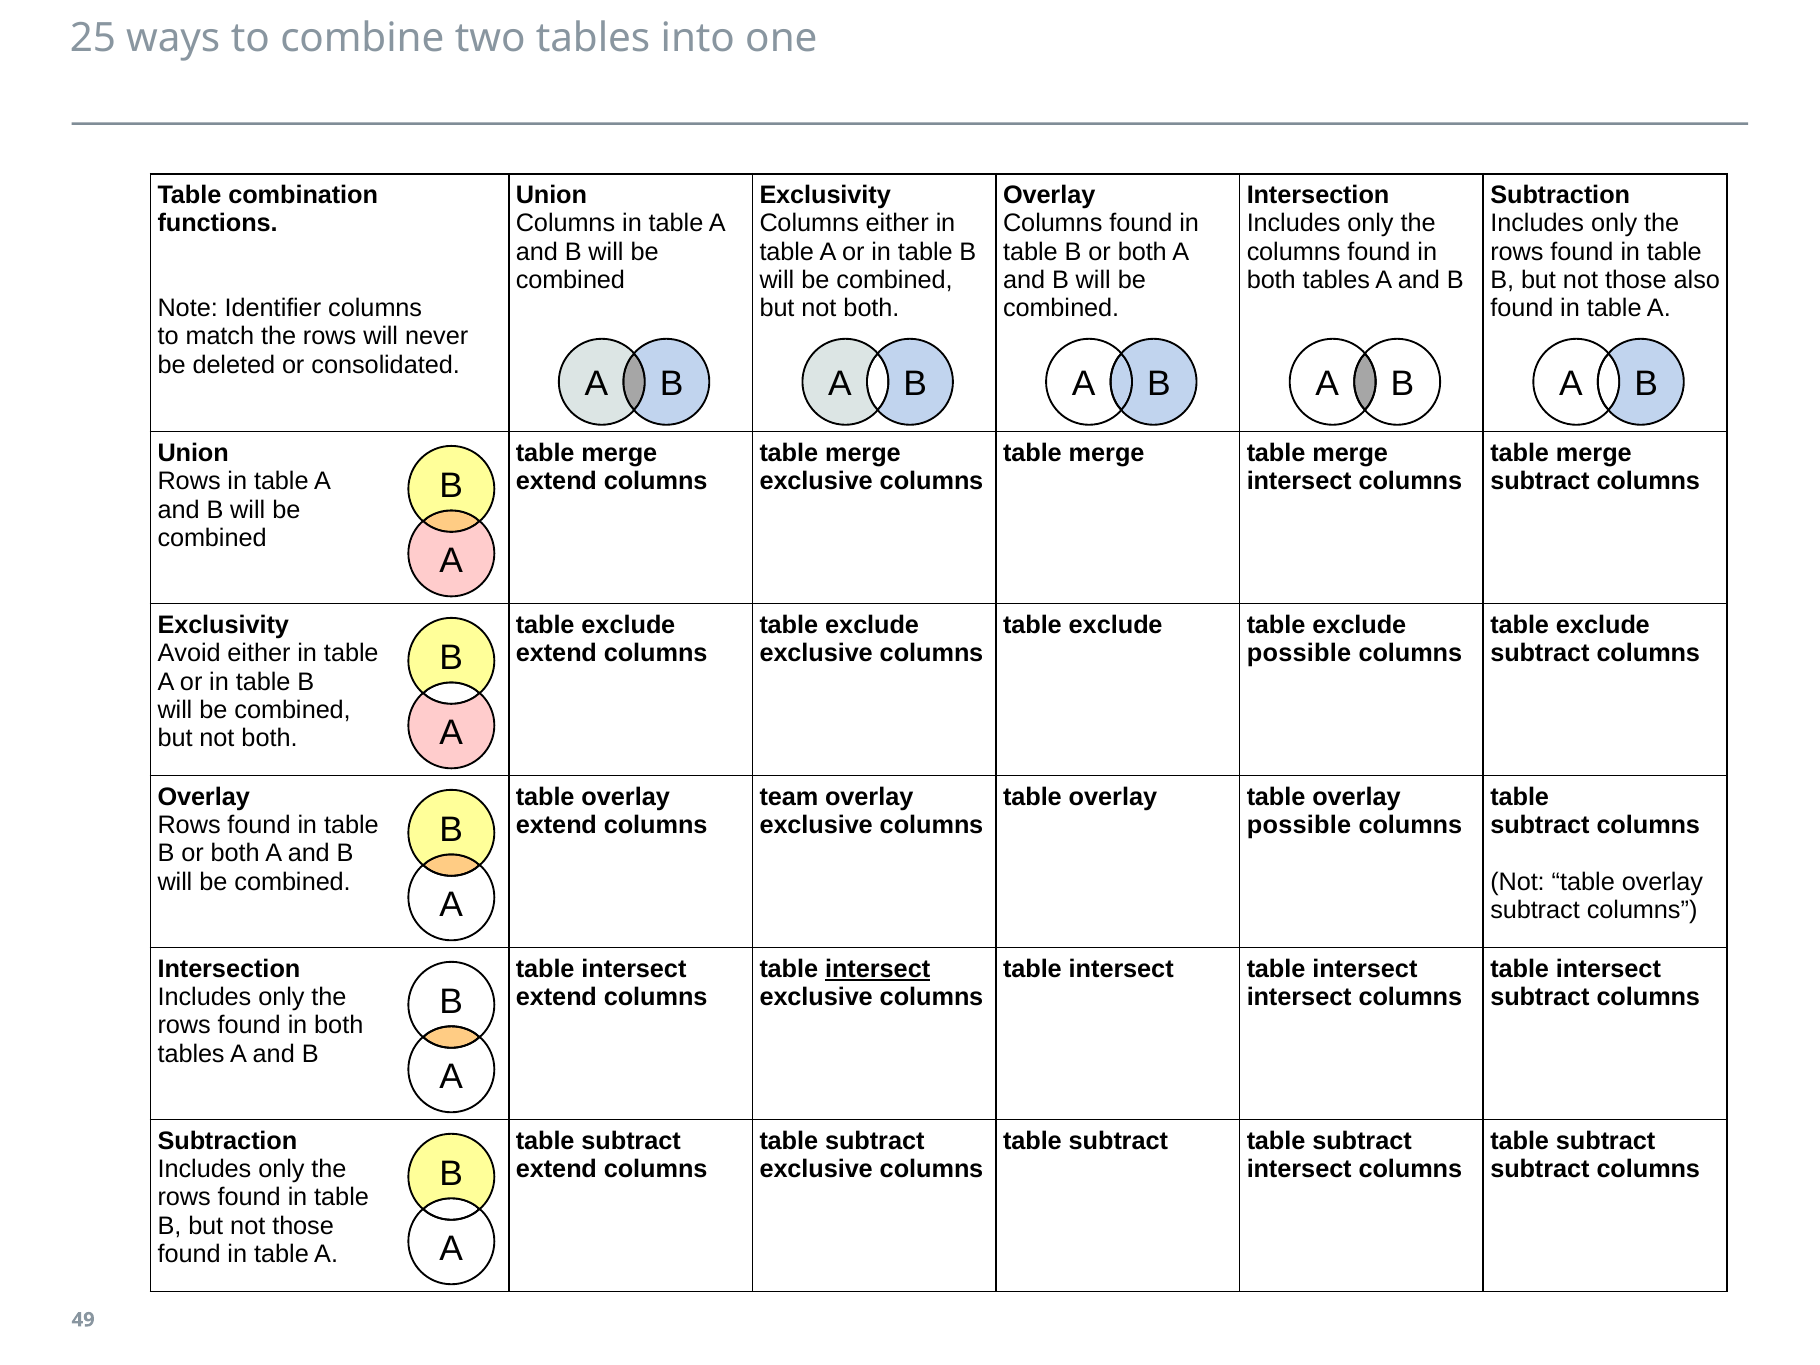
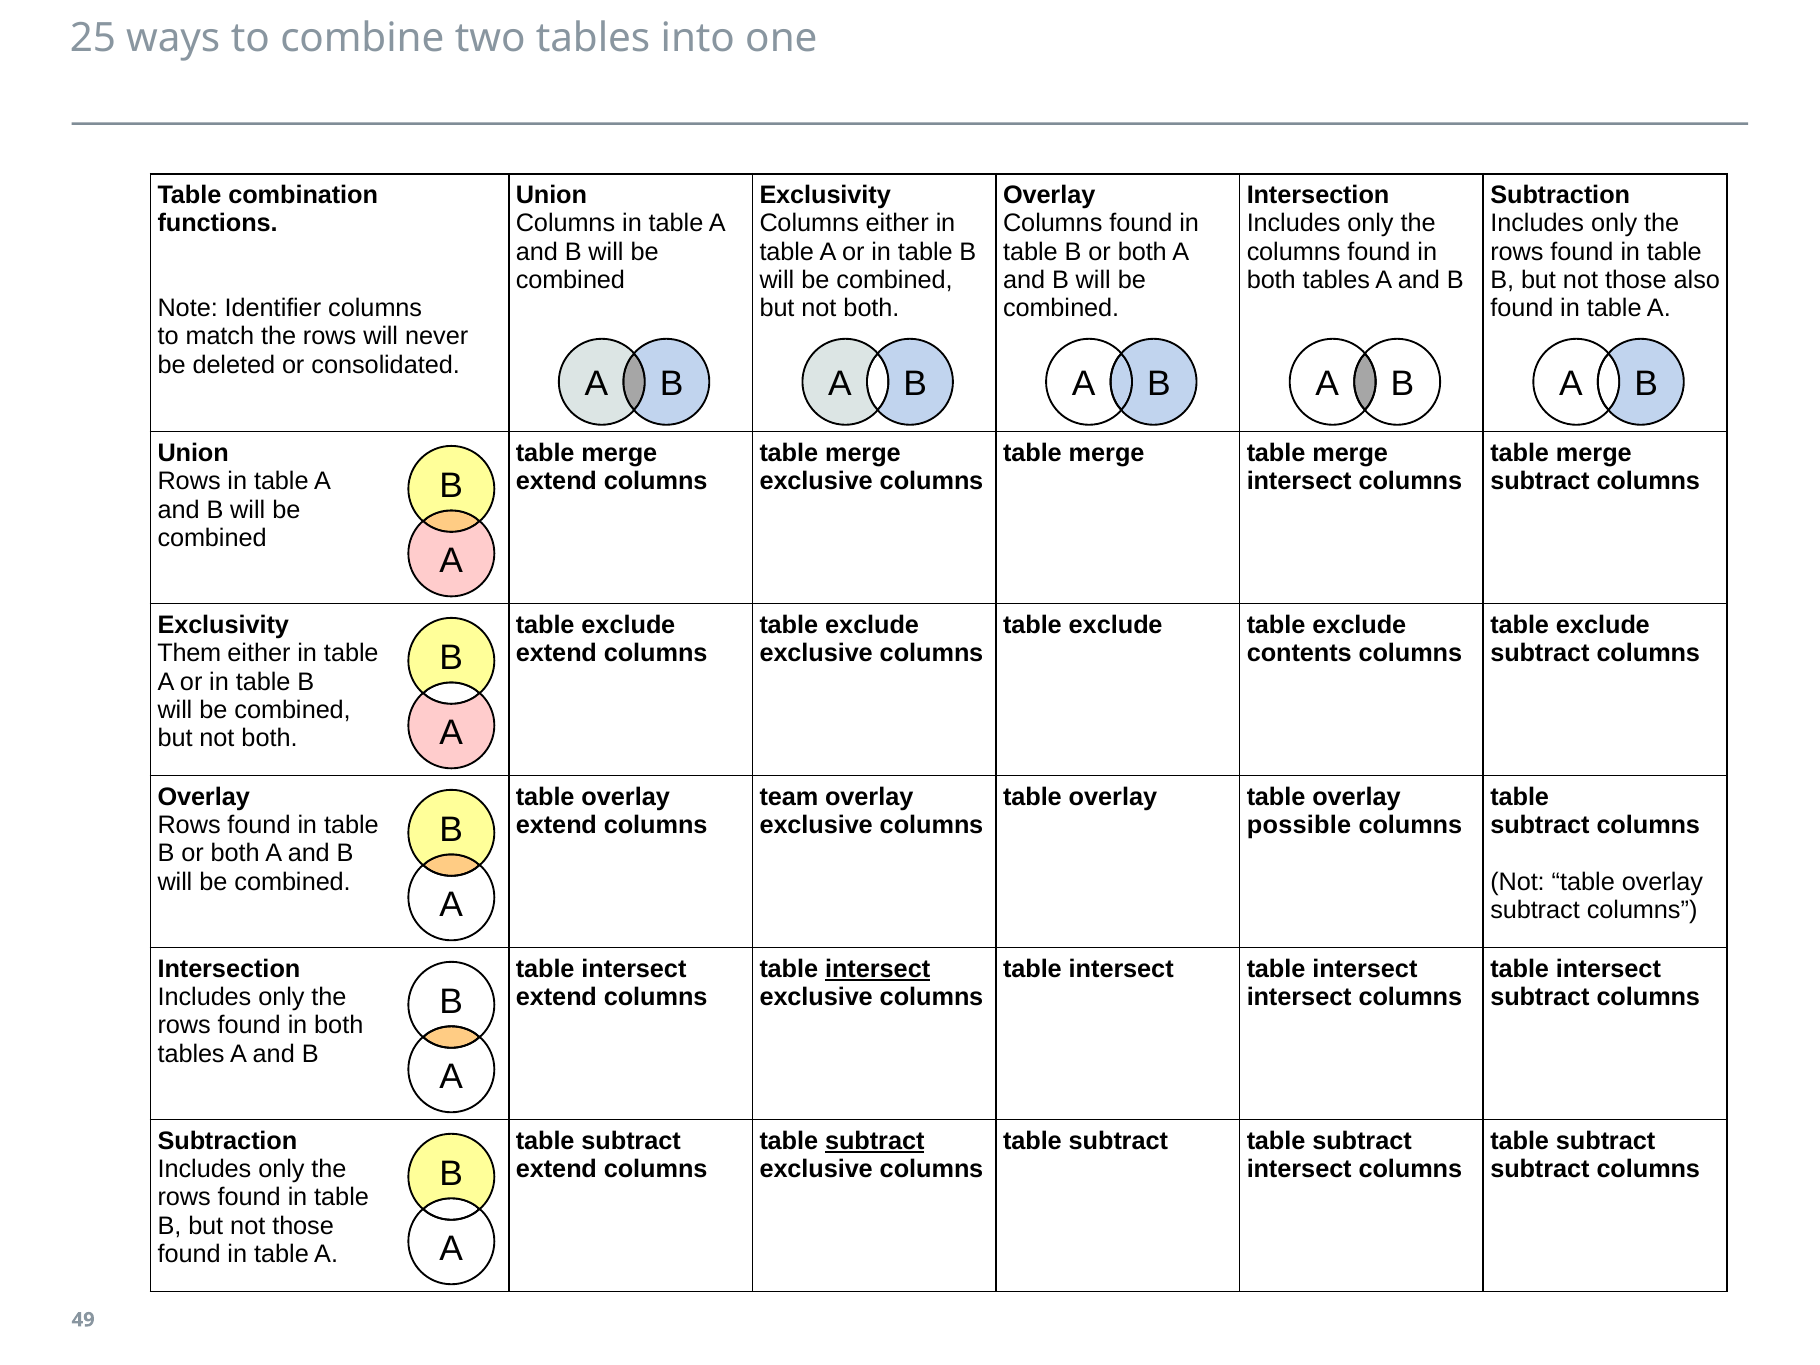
Avoid: Avoid -> Them
possible at (1299, 653): possible -> contents
subtract at (875, 1141) underline: none -> present
